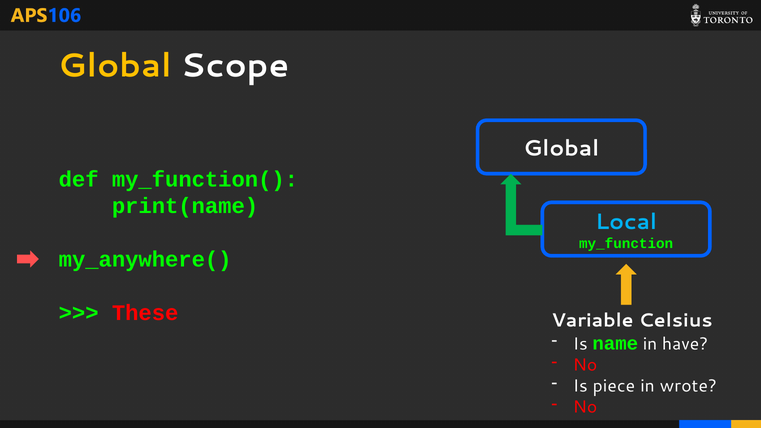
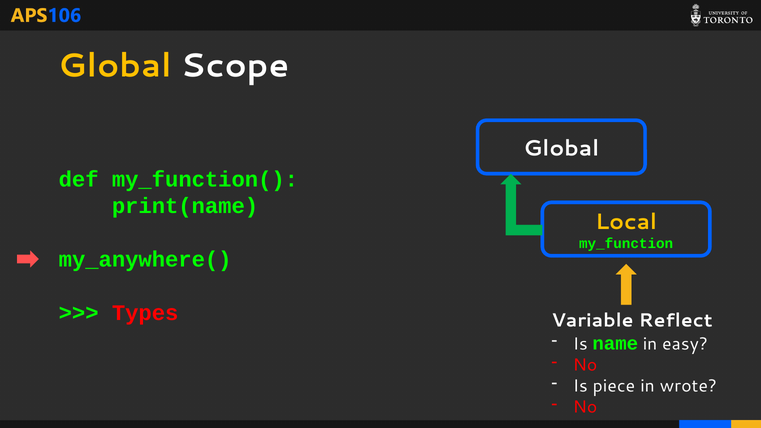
Local colour: light blue -> yellow
These: These -> Types
Celsius: Celsius -> Reflect
have: have -> easy
